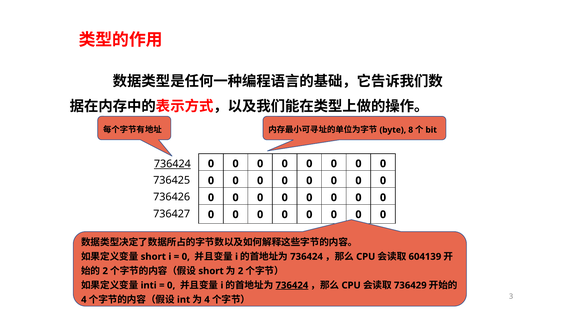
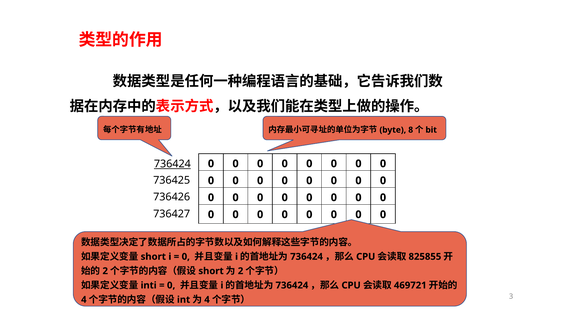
604139: 604139 -> 825855
736424 at (292, 285) underline: present -> none
736429: 736429 -> 469721
